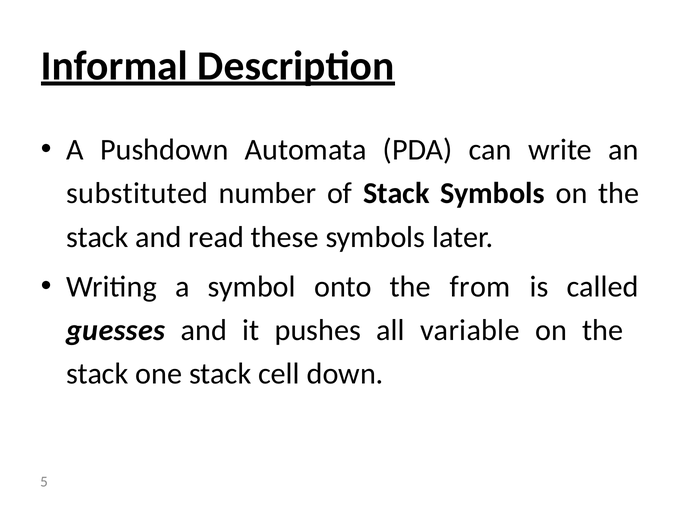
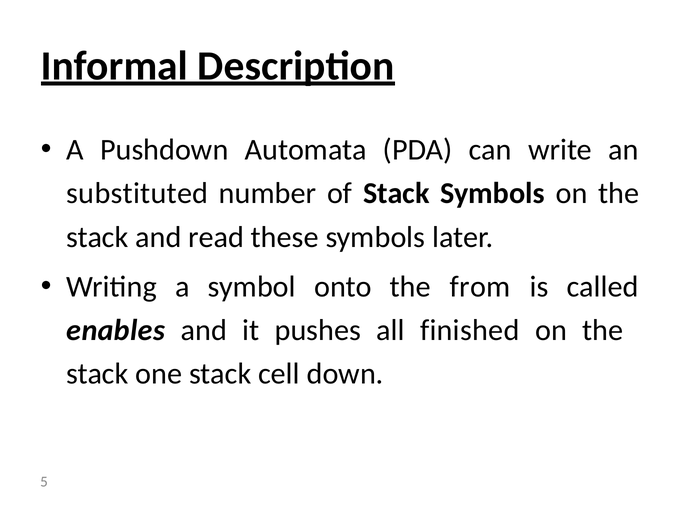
guesses: guesses -> enables
variable: variable -> finished
